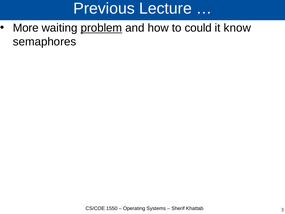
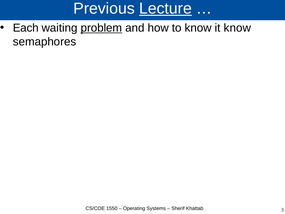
Lecture underline: none -> present
More: More -> Each
to could: could -> know
